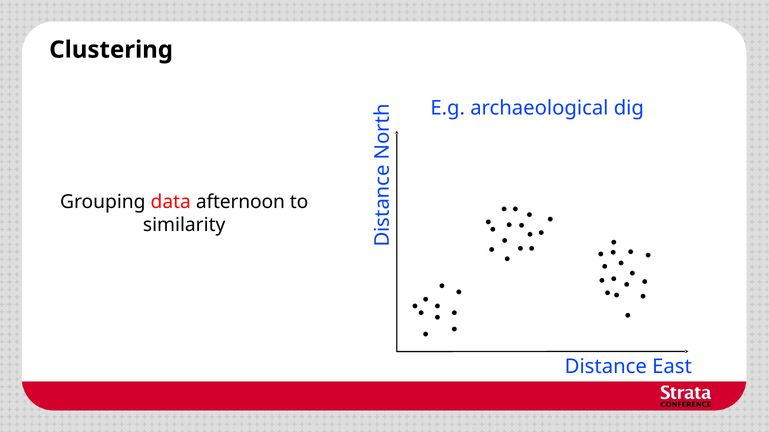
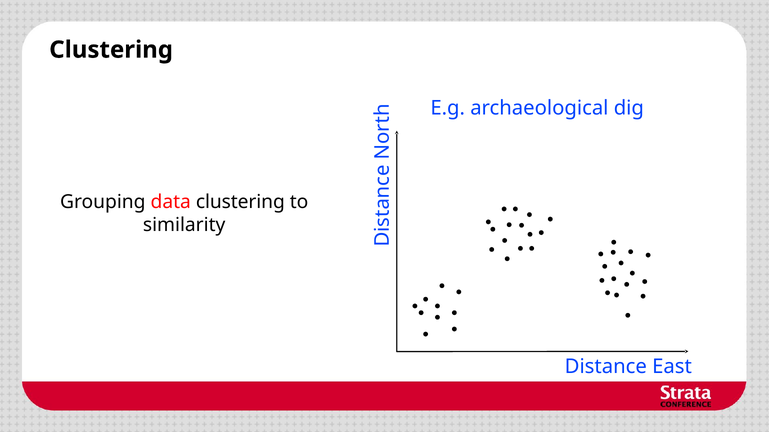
data afternoon: afternoon -> clustering
